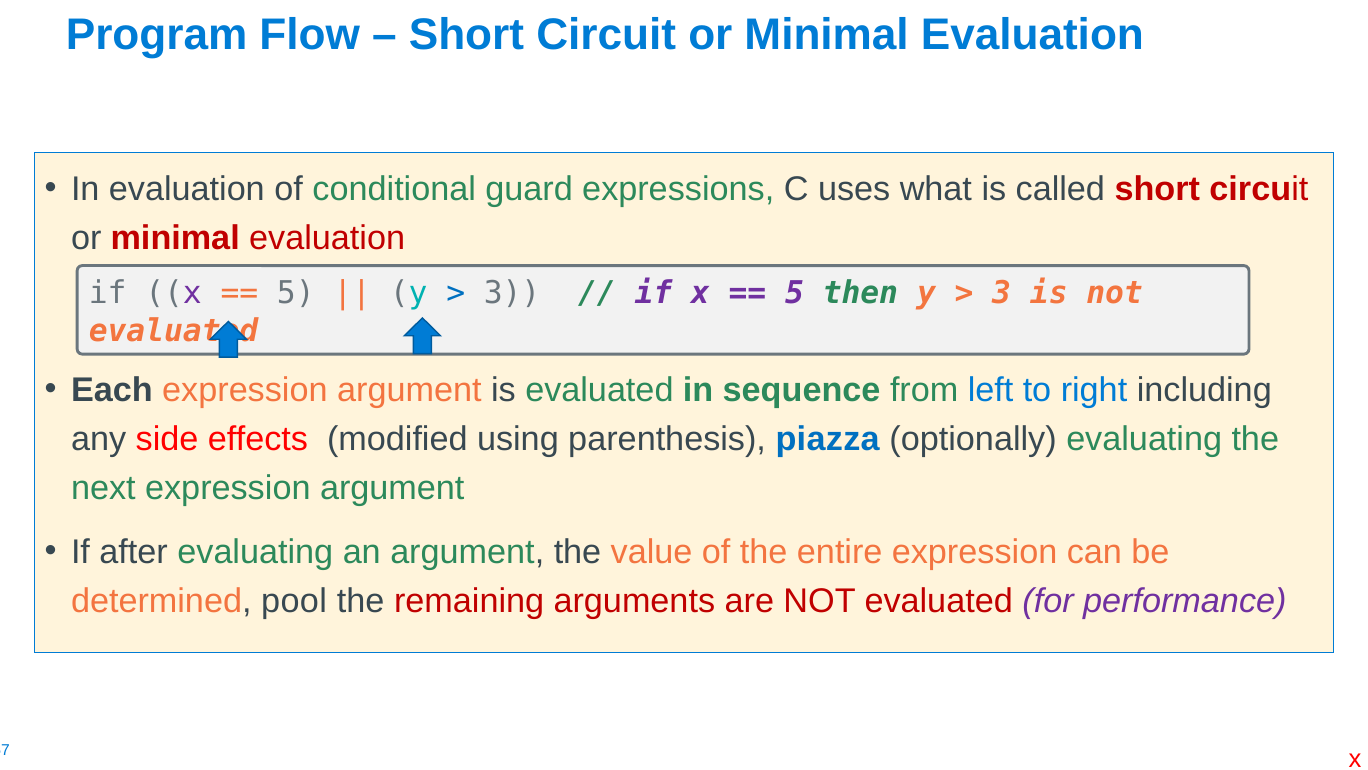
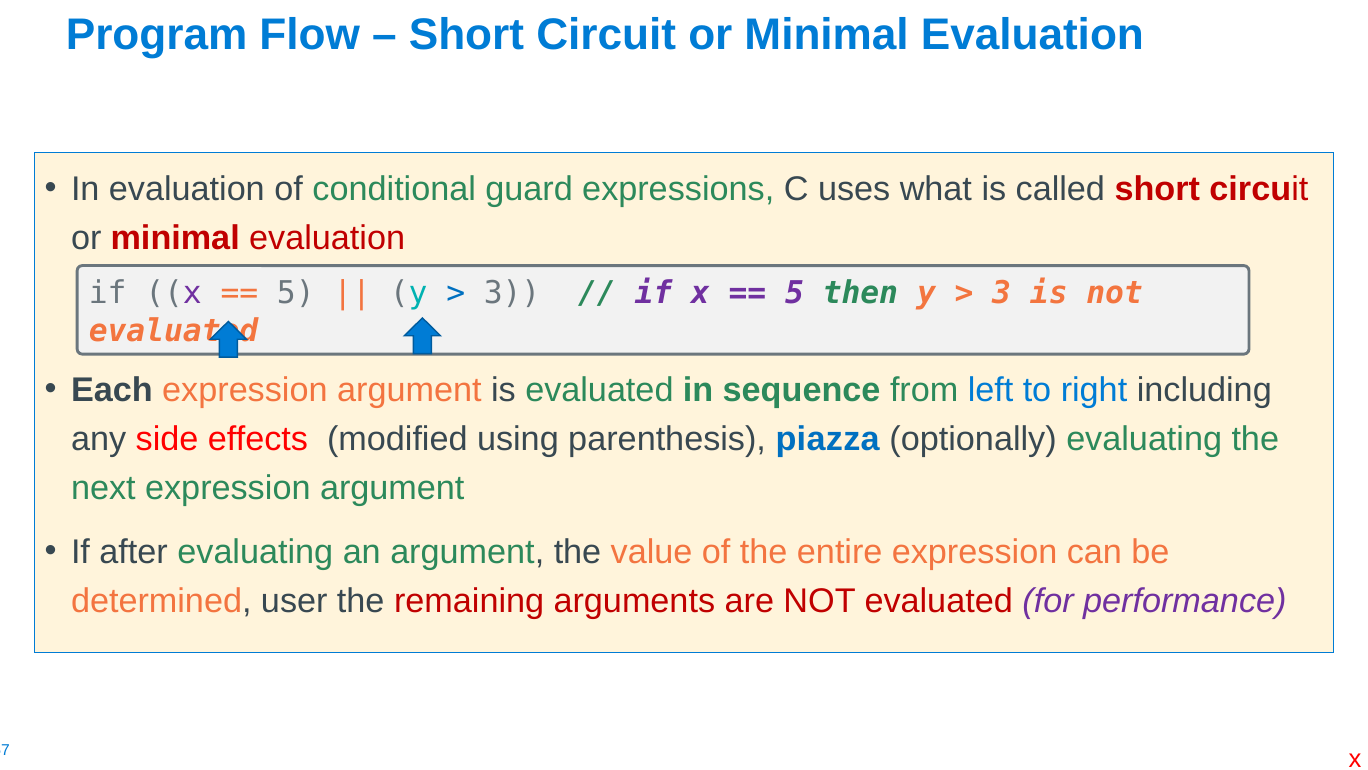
pool: pool -> user
